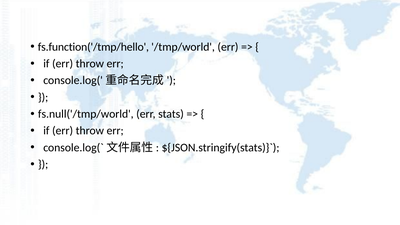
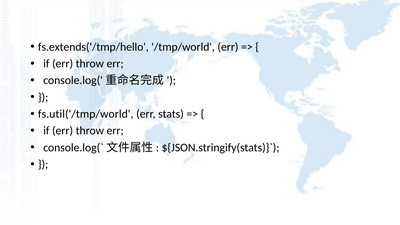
fs.function('/tmp/hello: fs.function('/tmp/hello -> fs.extends('/tmp/hello
fs.null('/tmp/world: fs.null('/tmp/world -> fs.util('/tmp/world
